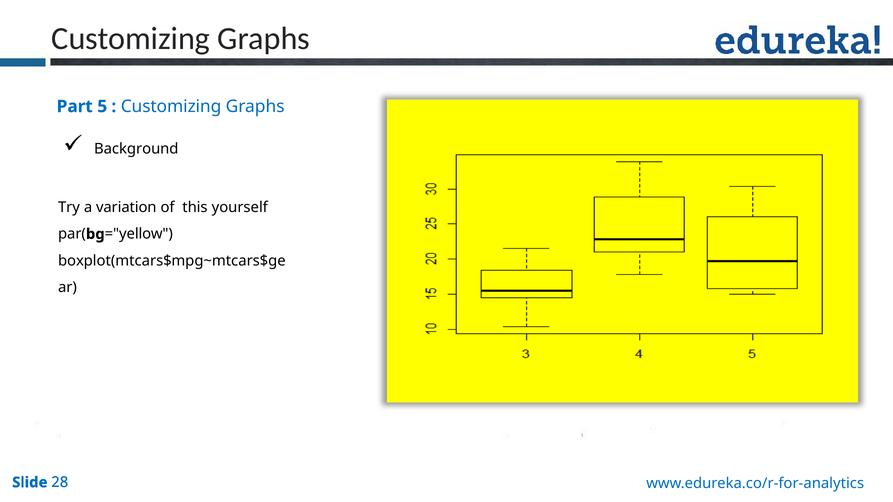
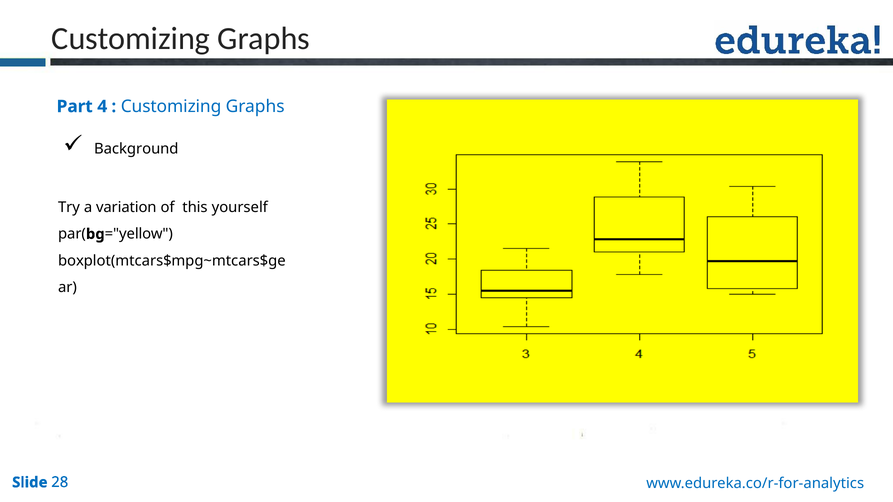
5: 5 -> 4
